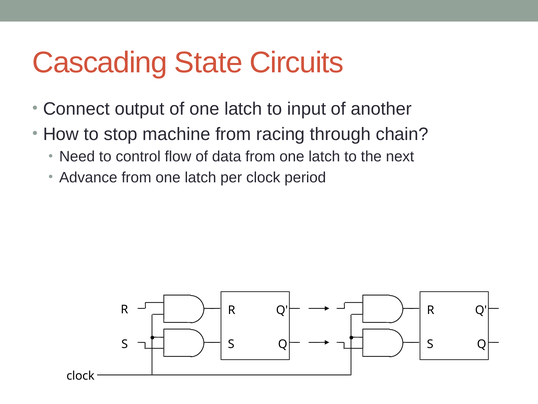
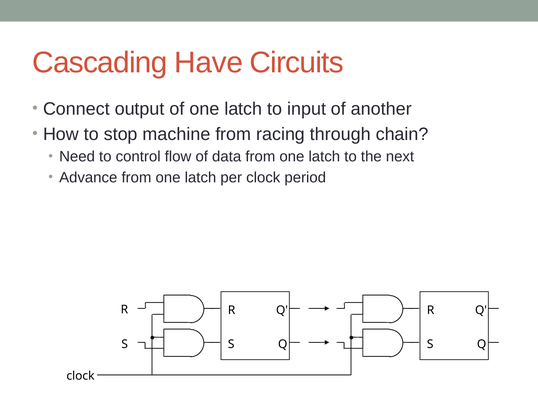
State: State -> Have
